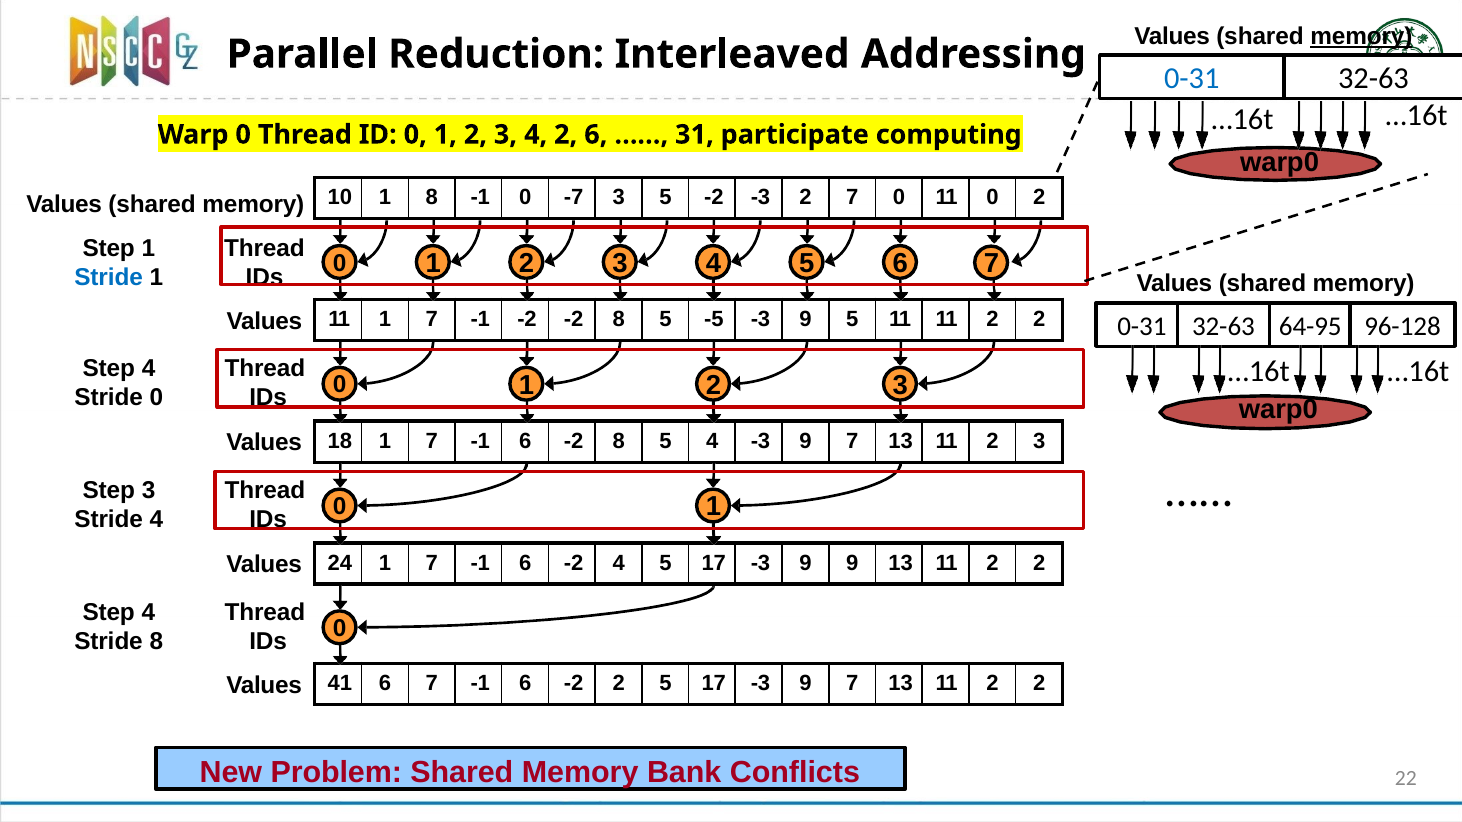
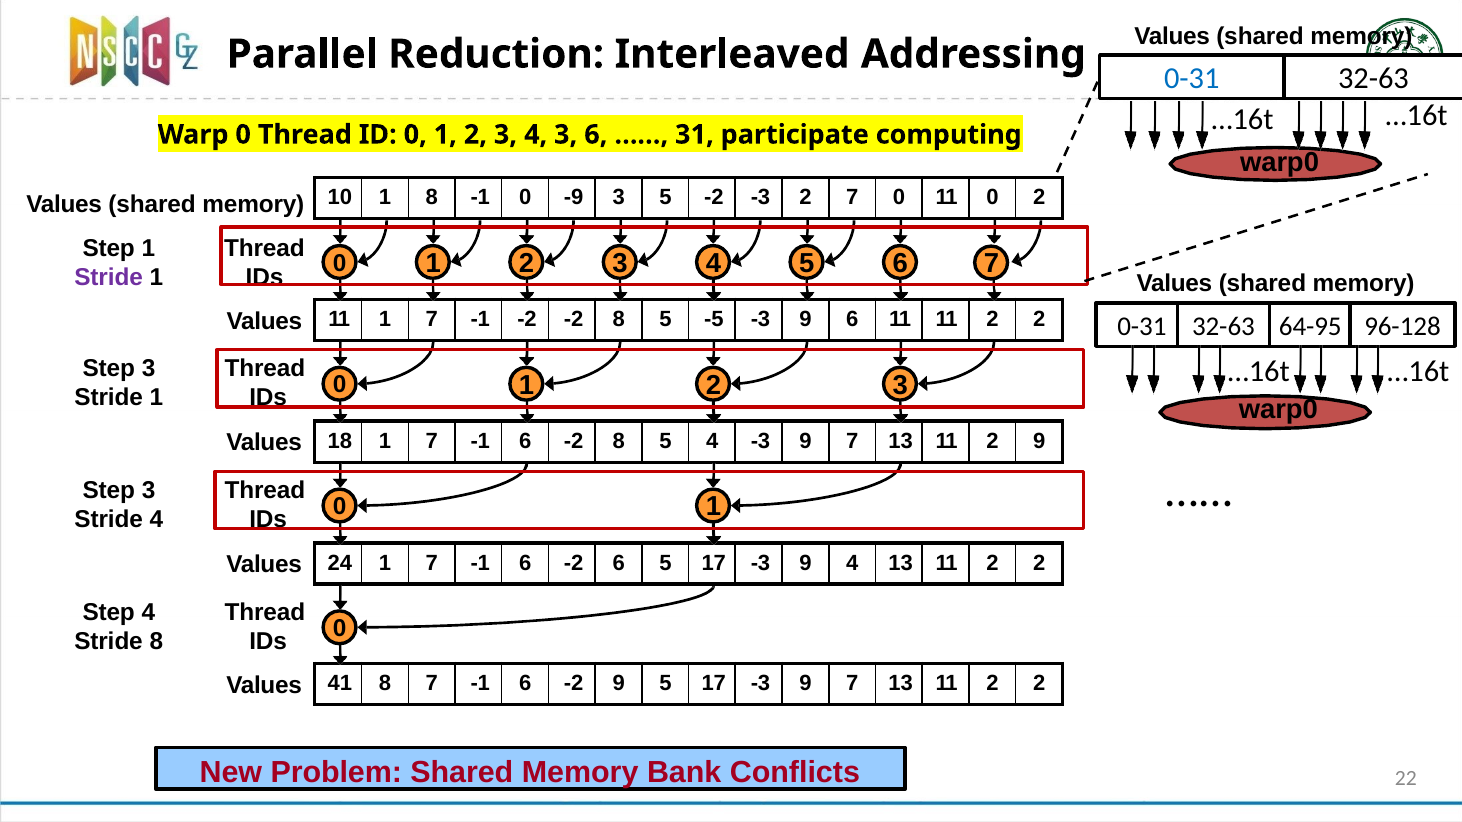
memory at (1361, 37) underline: present -> none
4 2: 2 -> 3
-7: -7 -> -9
Stride at (109, 278) colour: blue -> purple
9 5: 5 -> 6
4 at (149, 369): 4 -> 3
0 at (156, 398): 0 -> 1
11 2 3: 3 -> 9
-2 4: 4 -> 6
9 9: 9 -> 4
41 6: 6 -> 8
-2 2: 2 -> 9
